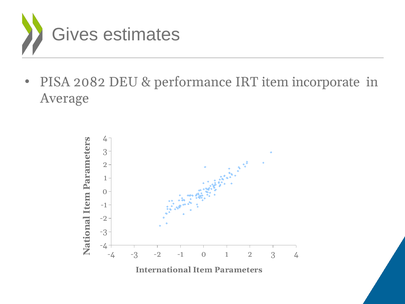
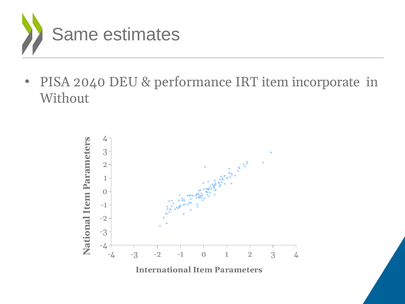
Gives: Gives -> Same
2082: 2082 -> 2040
Average: Average -> Without
